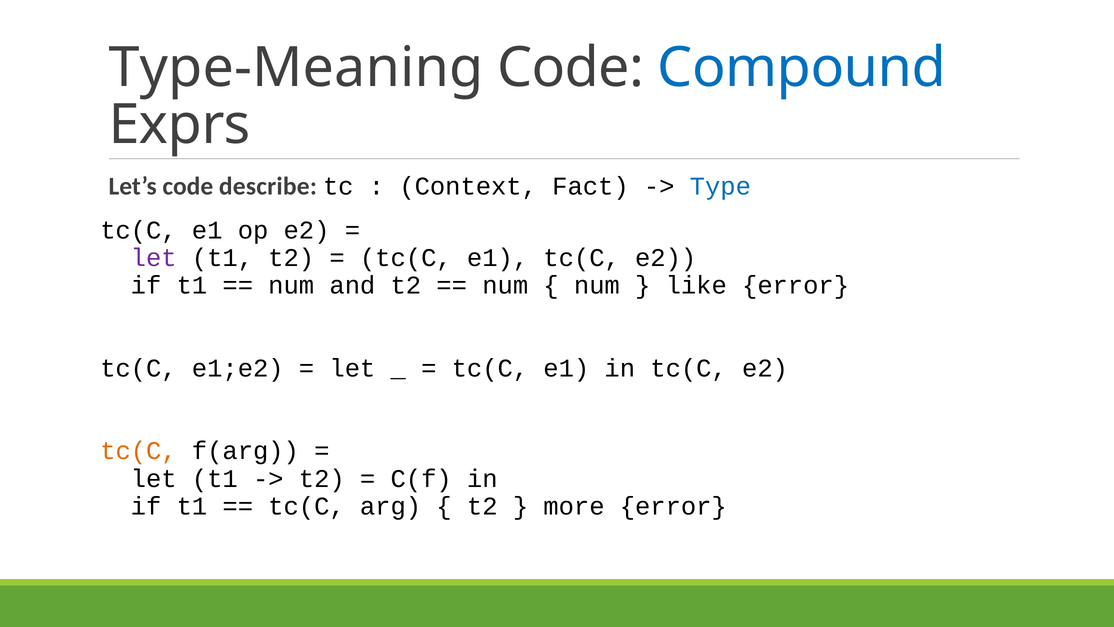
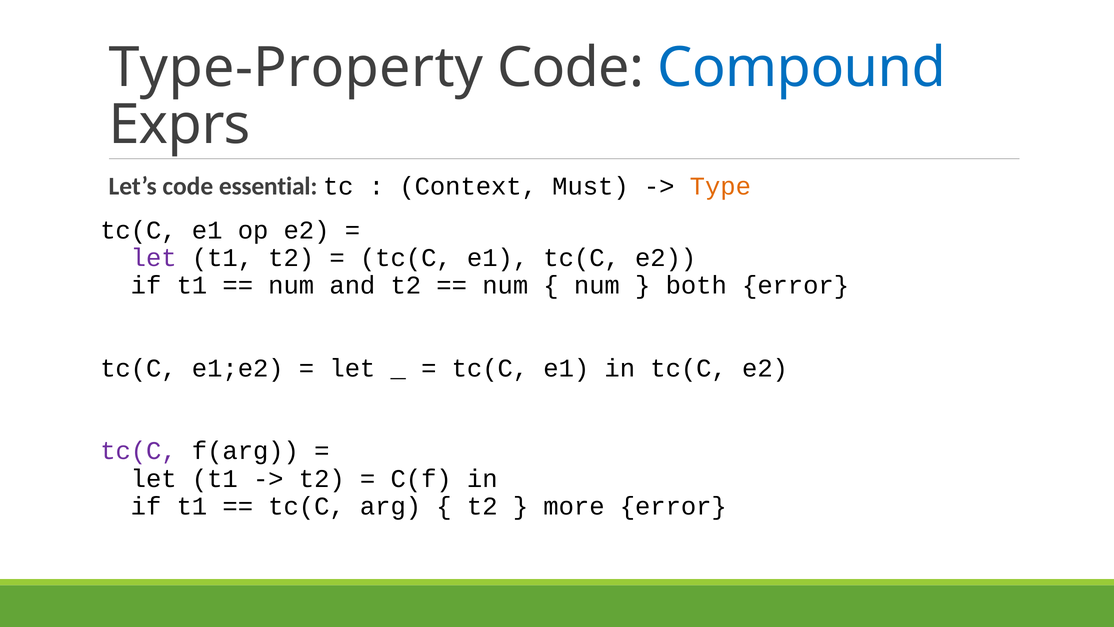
Type-Meaning: Type-Meaning -> Type-Property
describe: describe -> essential
Fact: Fact -> Must
Type colour: blue -> orange
like: like -> both
tc(C at (138, 451) colour: orange -> purple
